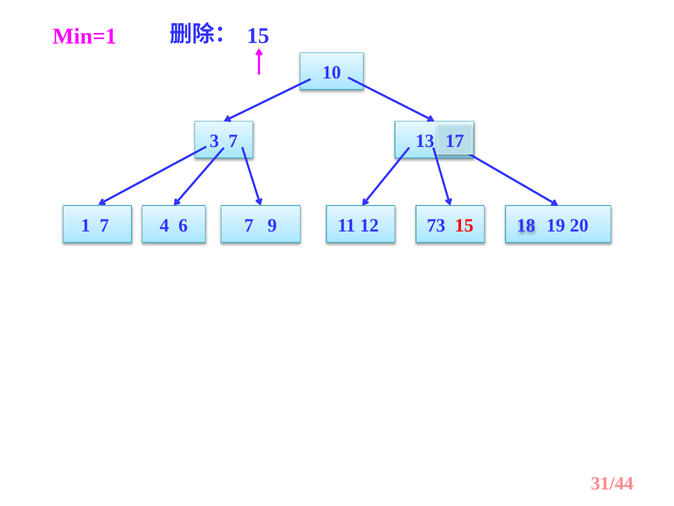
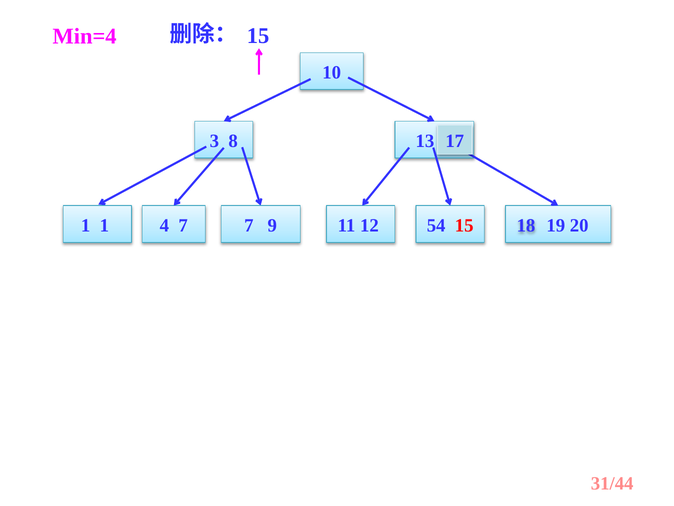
Min=1: Min=1 -> Min=4
3 7: 7 -> 8
1 7: 7 -> 1
4 6: 6 -> 7
73: 73 -> 54
